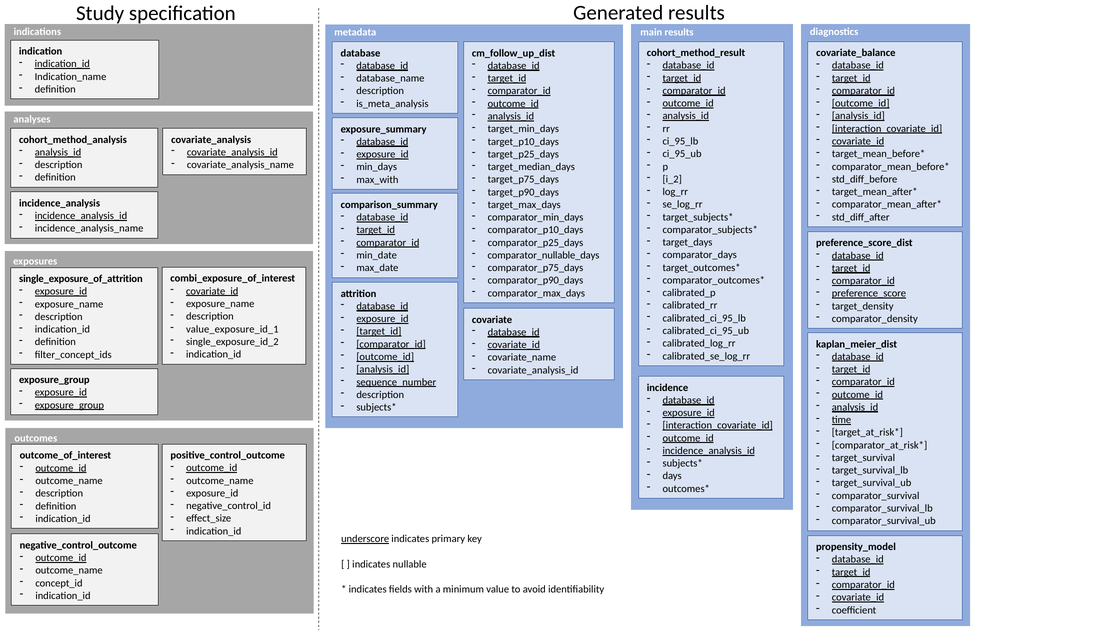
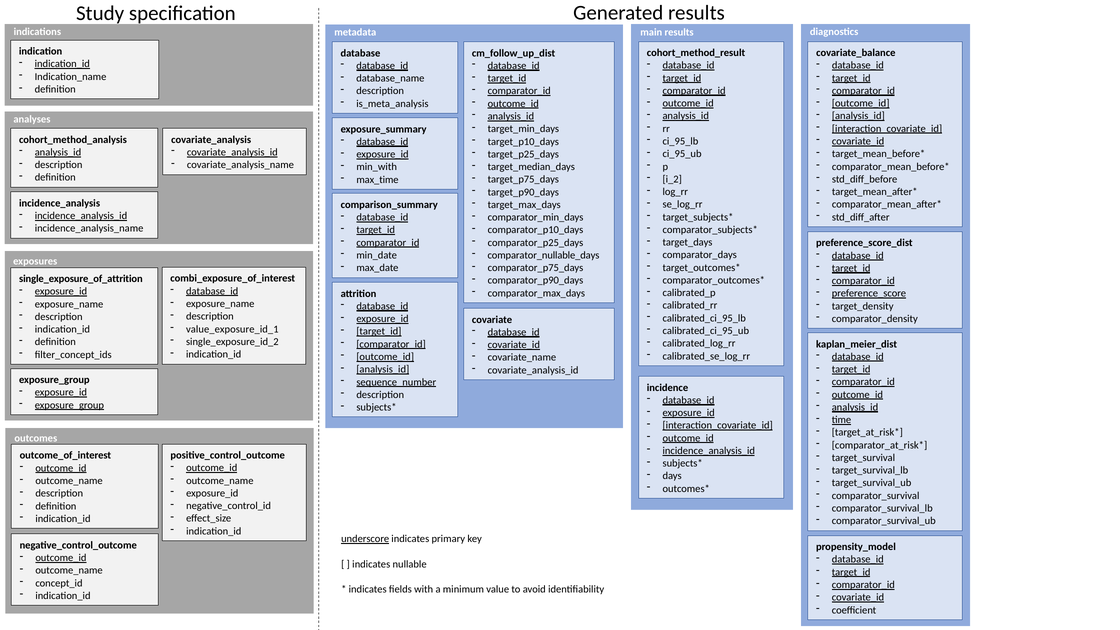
min_days: min_days -> min_with
max_with: max_with -> max_time
covariate_id at (212, 291): covariate_id -> database_id
